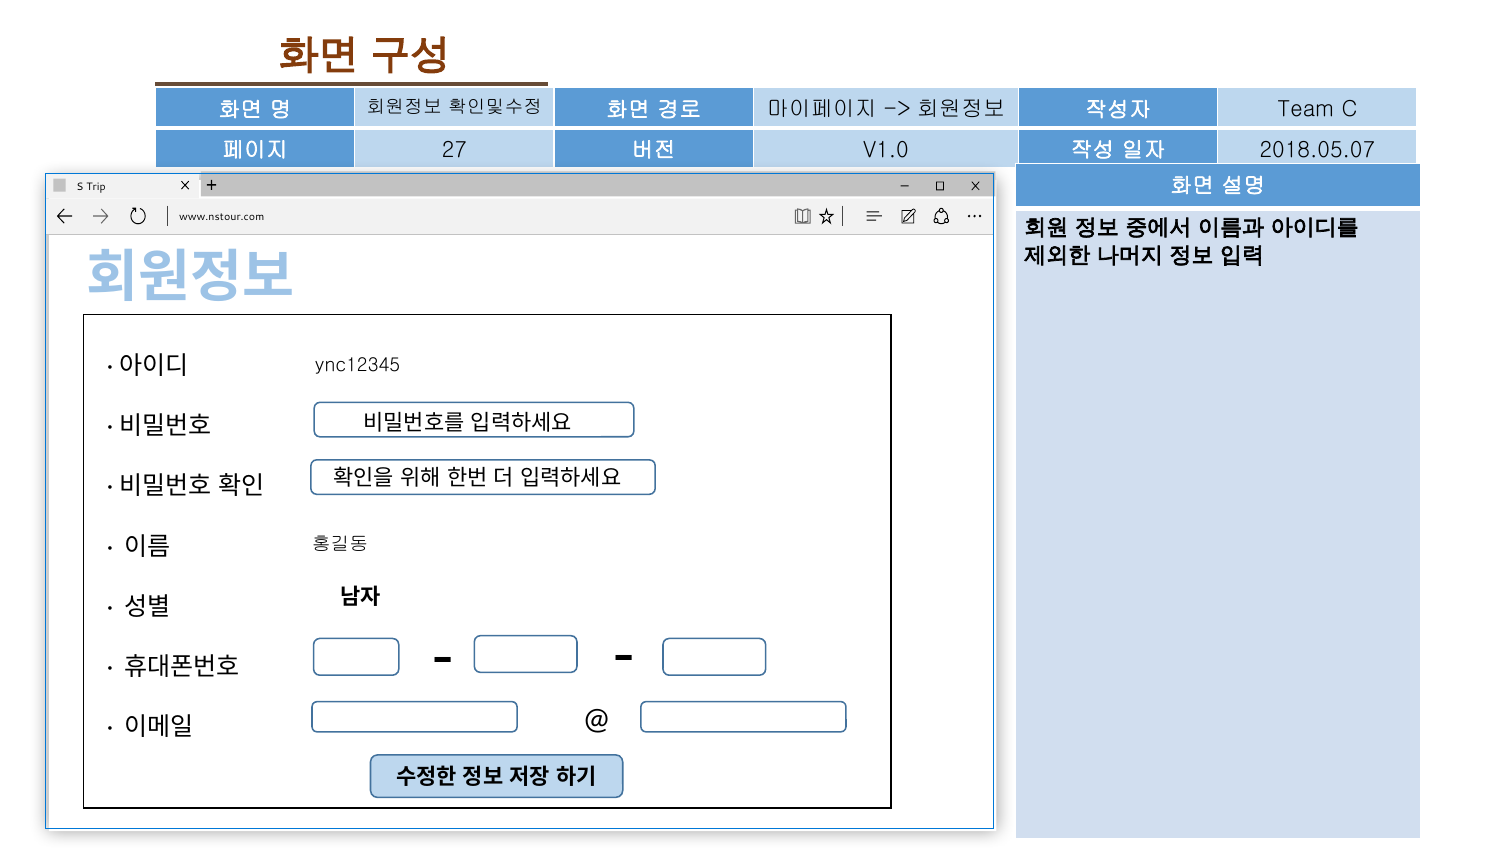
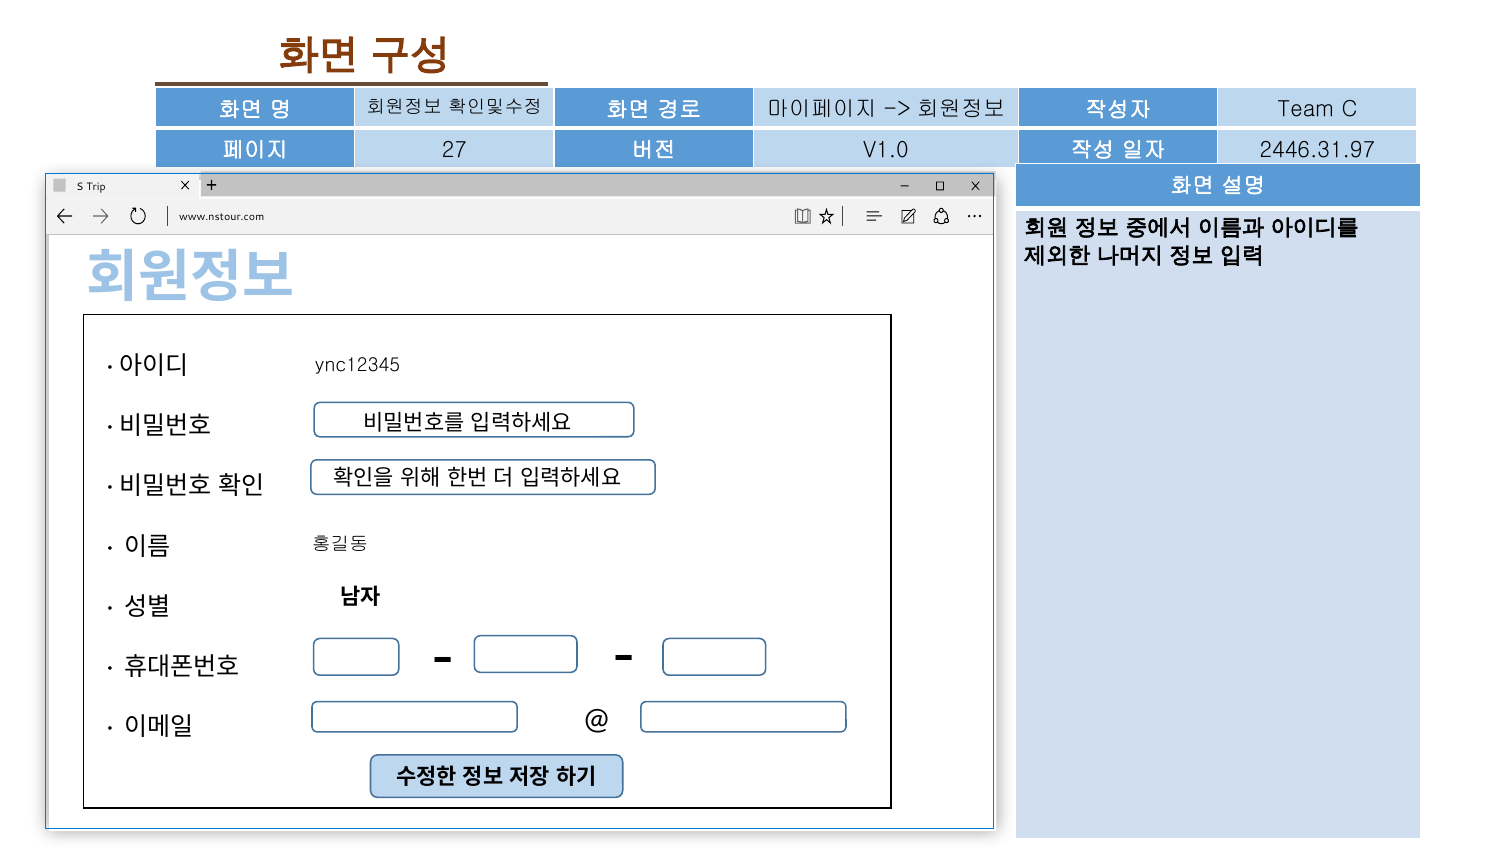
2018.05.07: 2018.05.07 -> 2446.31.97
